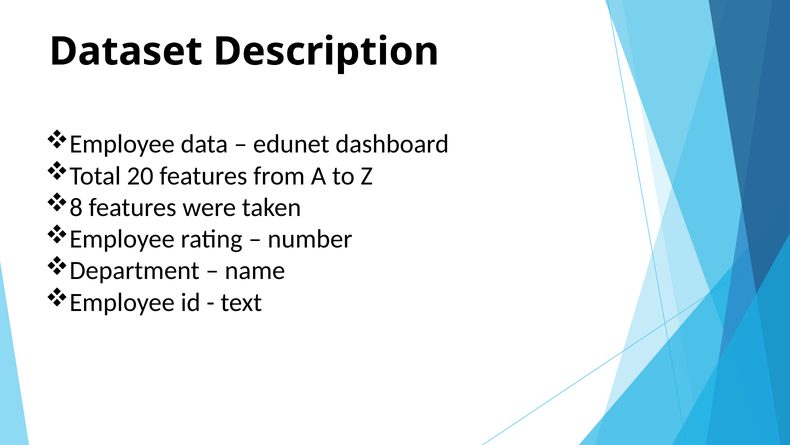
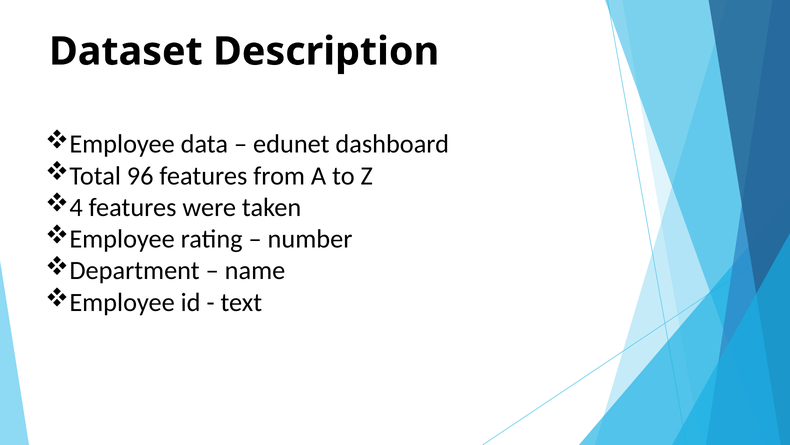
20: 20 -> 96
8: 8 -> 4
